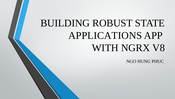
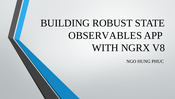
APPLICATIONS: APPLICATIONS -> OBSERVABLES
